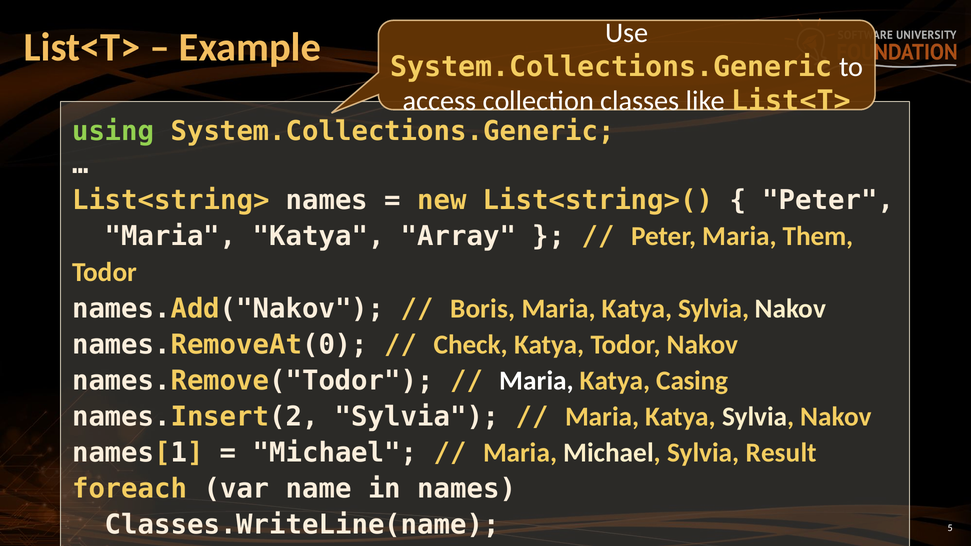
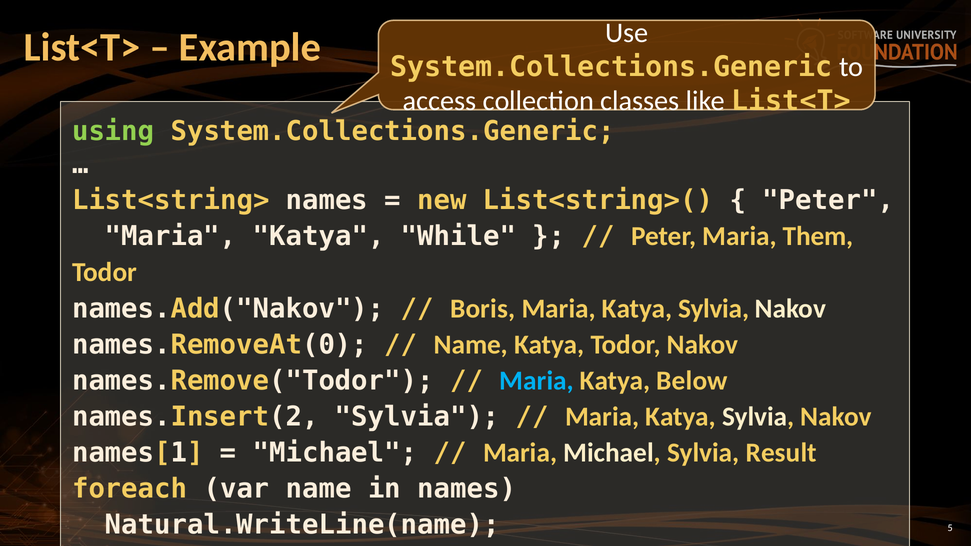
Array: Array -> While
Check at (471, 345): Check -> Name
Maria at (537, 381) colour: white -> light blue
Casing: Casing -> Below
Classes.WriteLine(name: Classes.WriteLine(name -> Natural.WriteLine(name
